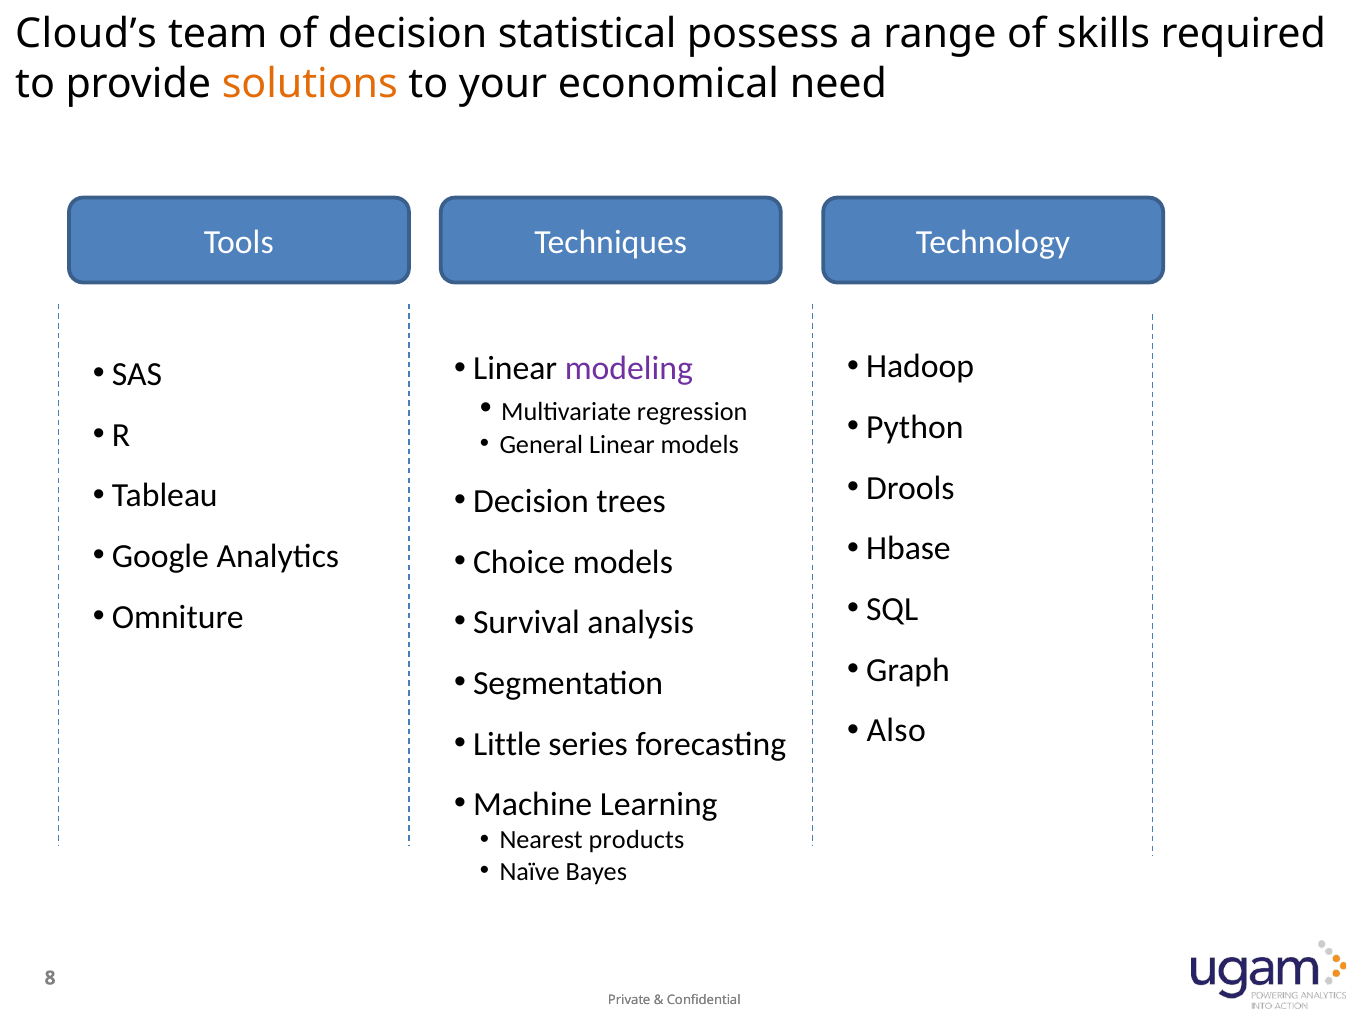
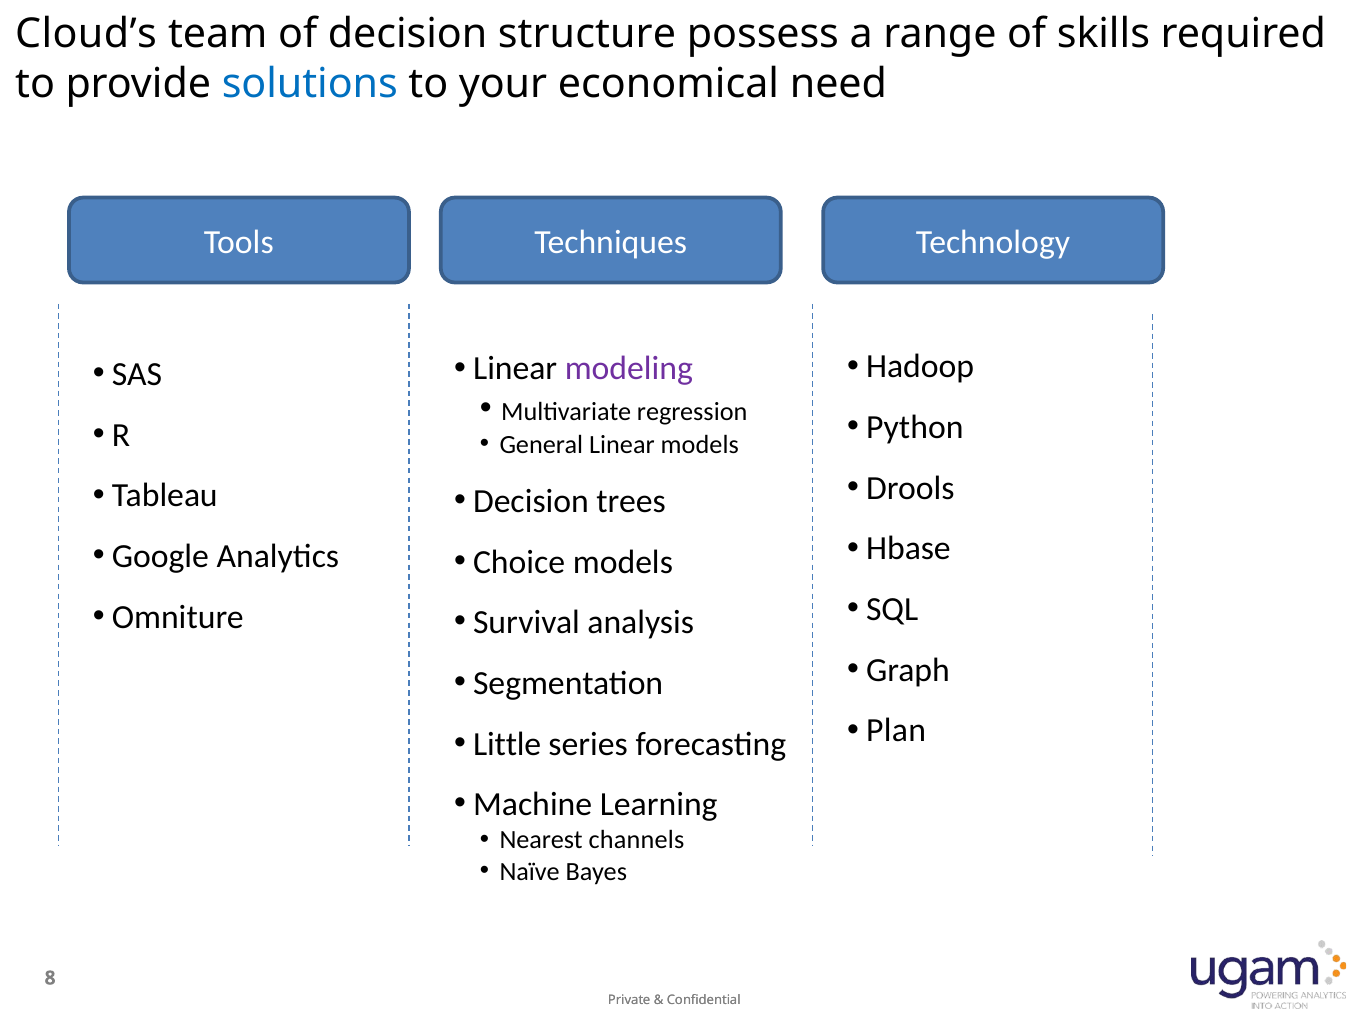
statistical: statistical -> structure
solutions colour: orange -> blue
Also: Also -> Plan
products: products -> channels
